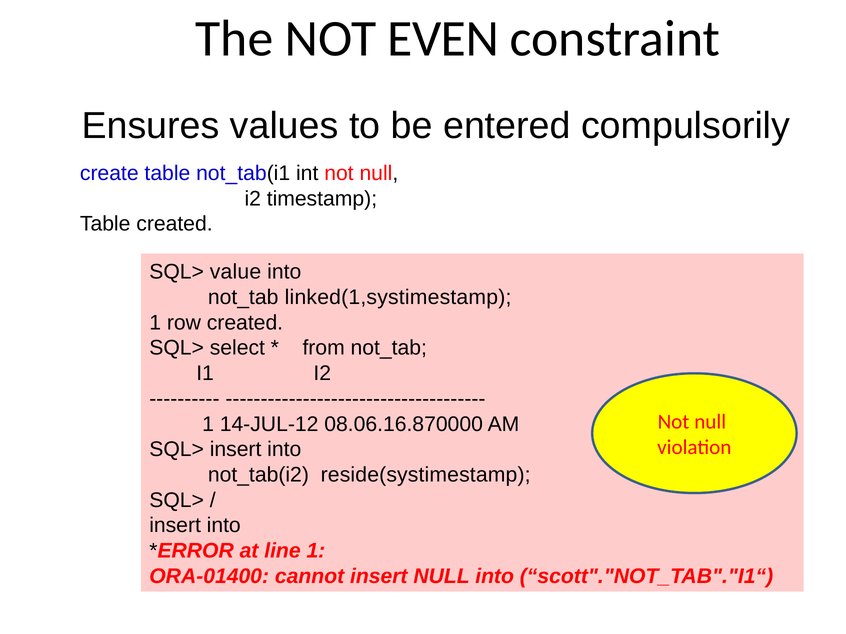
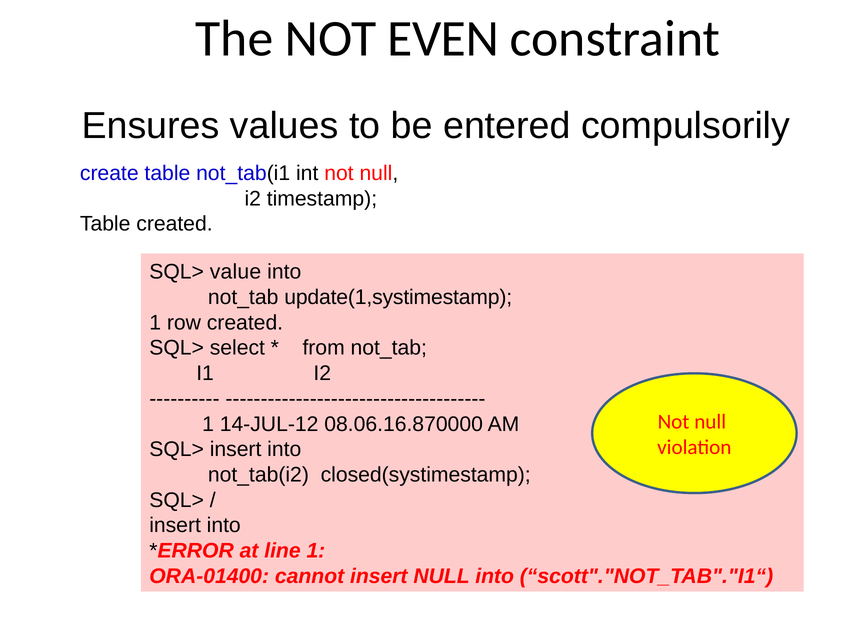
linked(1,systimestamp: linked(1,systimestamp -> update(1,systimestamp
reside(systimestamp: reside(systimestamp -> closed(systimestamp
